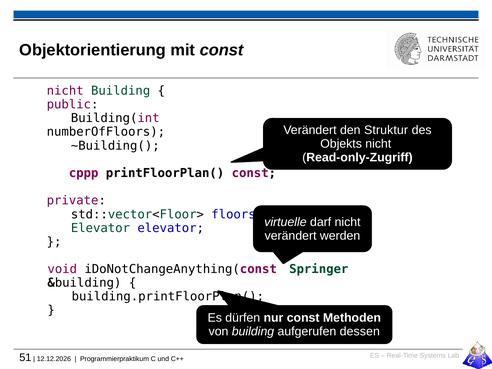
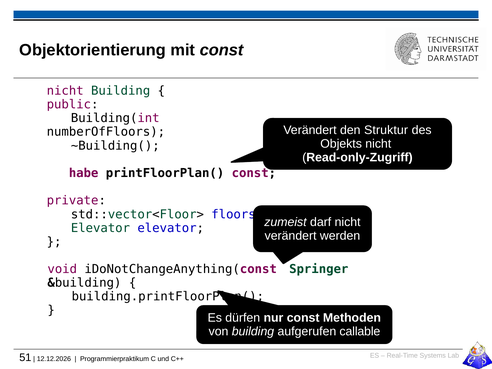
cppp: cppp -> habe
virtuelle: virtuelle -> zumeist
dessen: dessen -> callable
